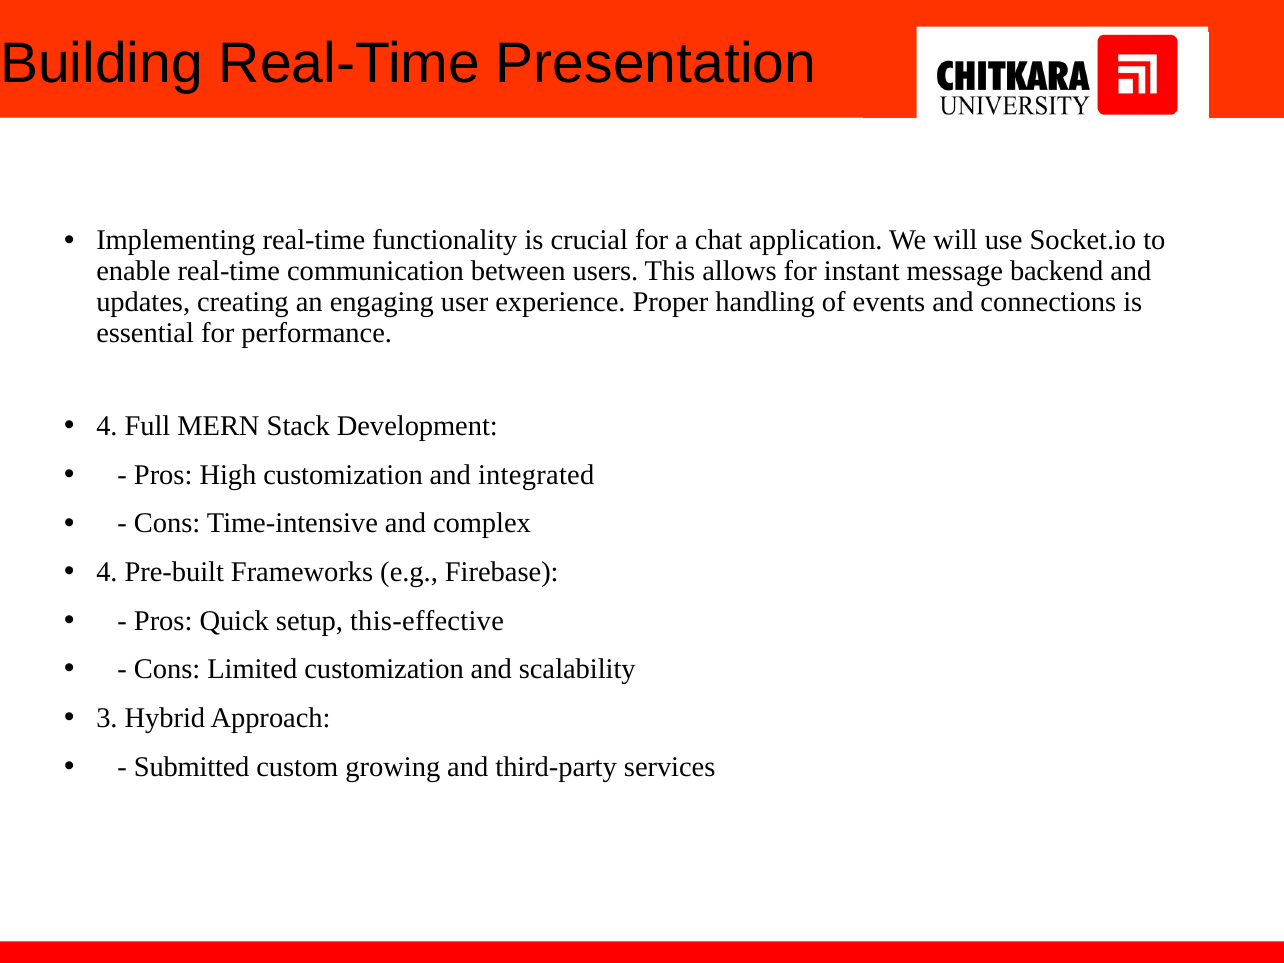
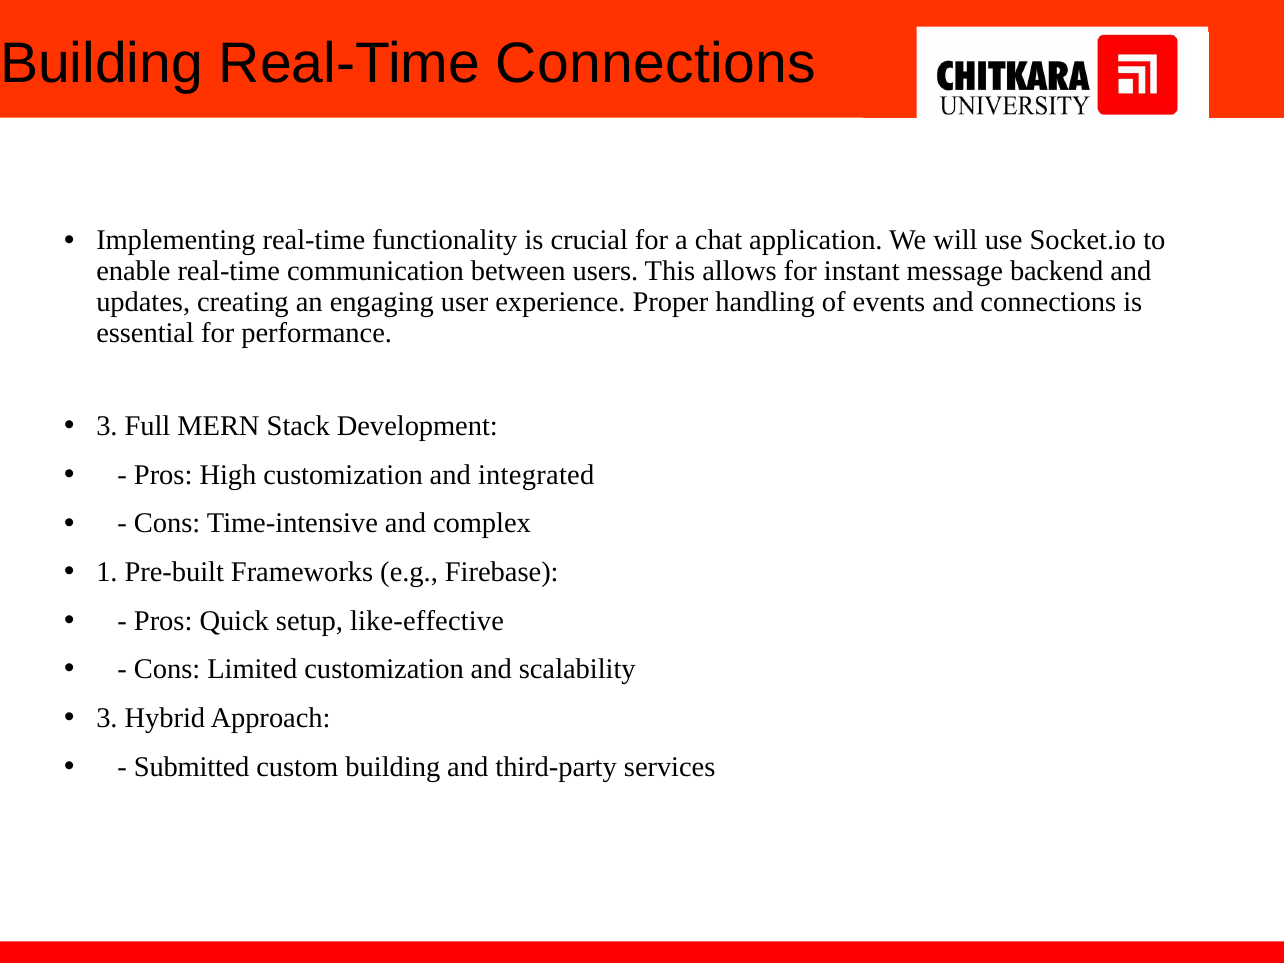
Real-Time Presentation: Presentation -> Connections
4 at (107, 426): 4 -> 3
4 at (107, 572): 4 -> 1
this-effective: this-effective -> like-effective
custom growing: growing -> building
